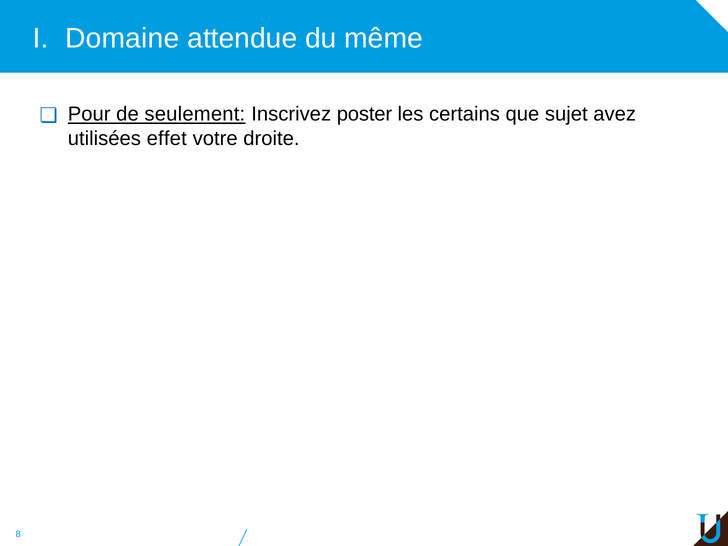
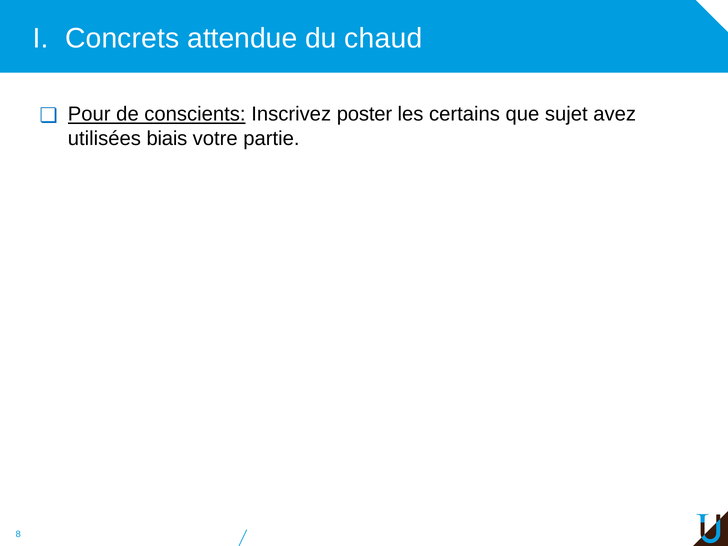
Domaine: Domaine -> Concrets
même: même -> chaud
seulement: seulement -> conscients
effet: effet -> biais
droite: droite -> partie
